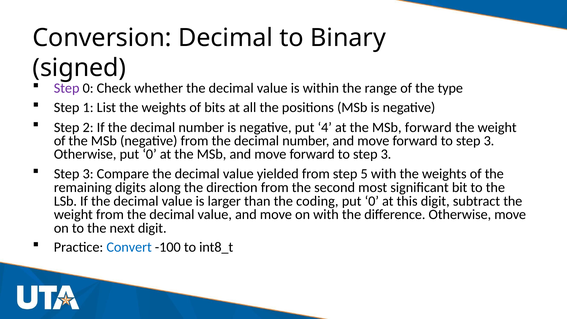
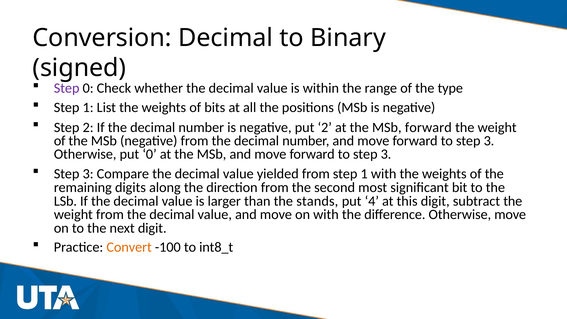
put 4: 4 -> 2
from step 5: 5 -> 1
coding: coding -> stands
0 at (372, 201): 0 -> 4
Convert colour: blue -> orange
